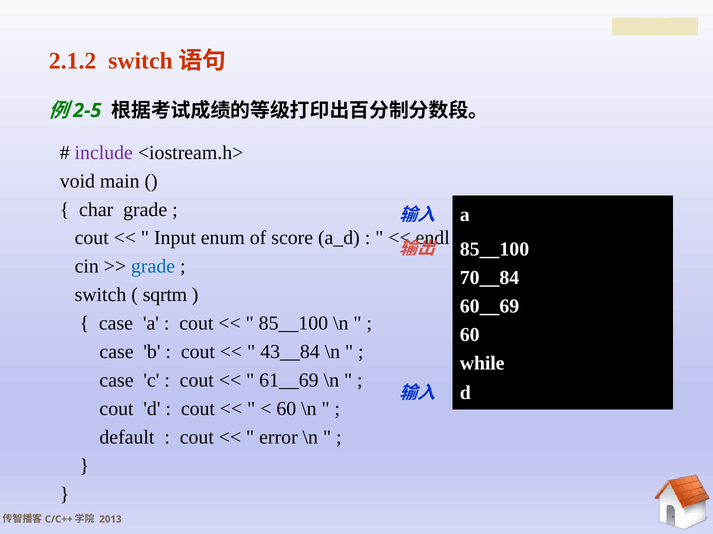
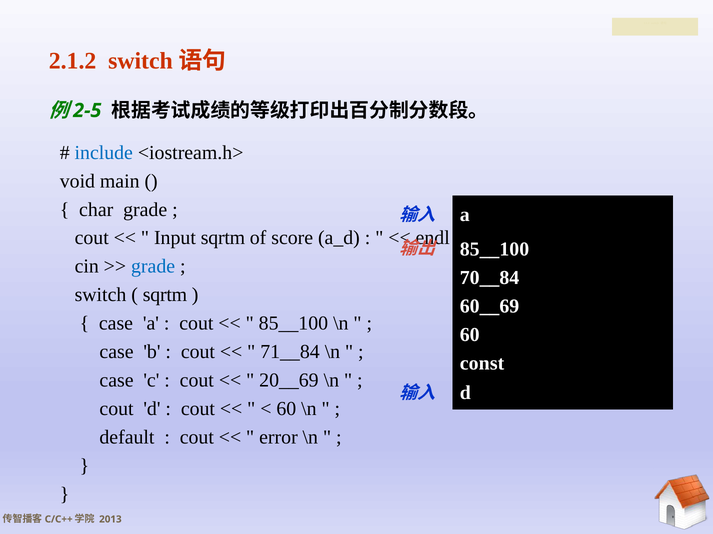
include colour: purple -> blue
Input enum: enum -> sqrtm
43__84: 43__84 -> 71__84
while: while -> const
61__69: 61__69 -> 20__69
